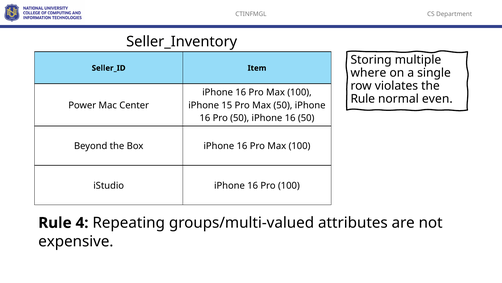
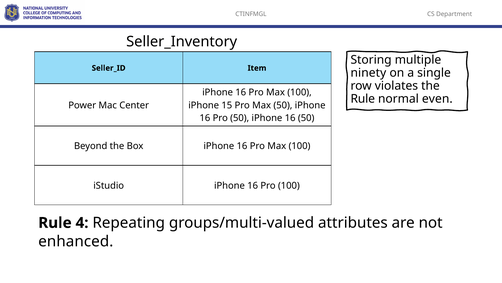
where: where -> ninety
expensive: expensive -> enhanced
